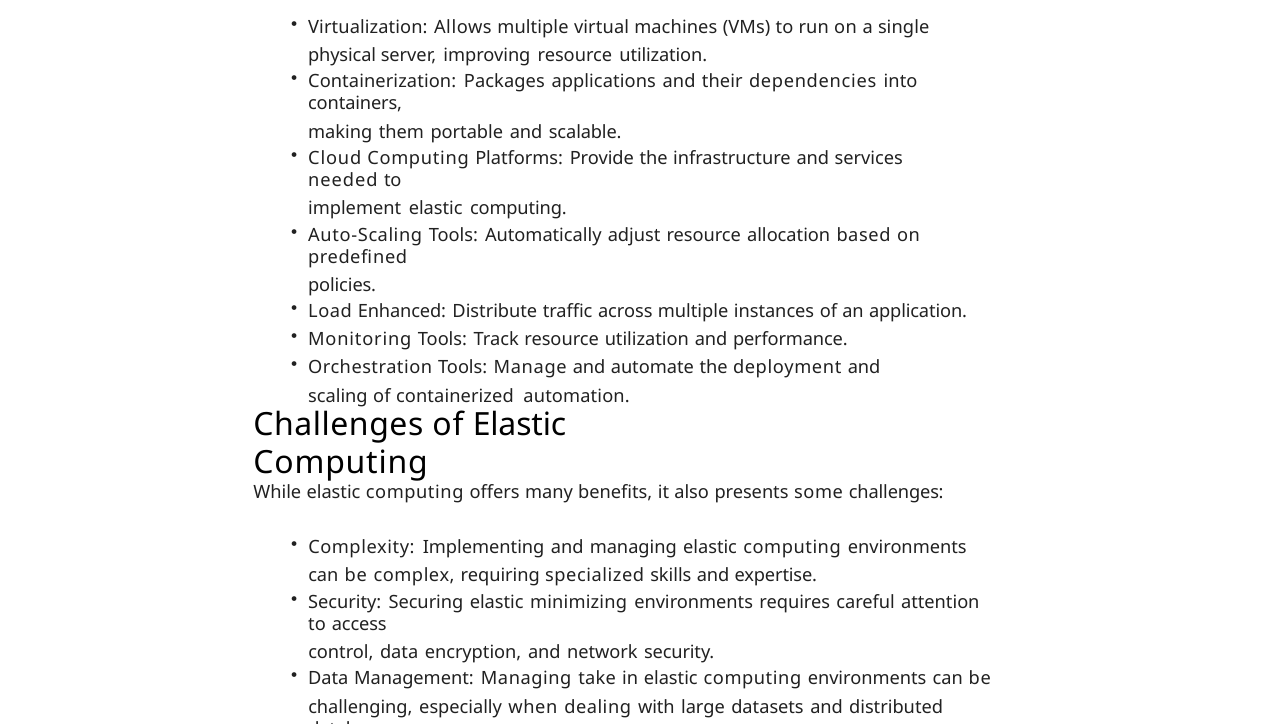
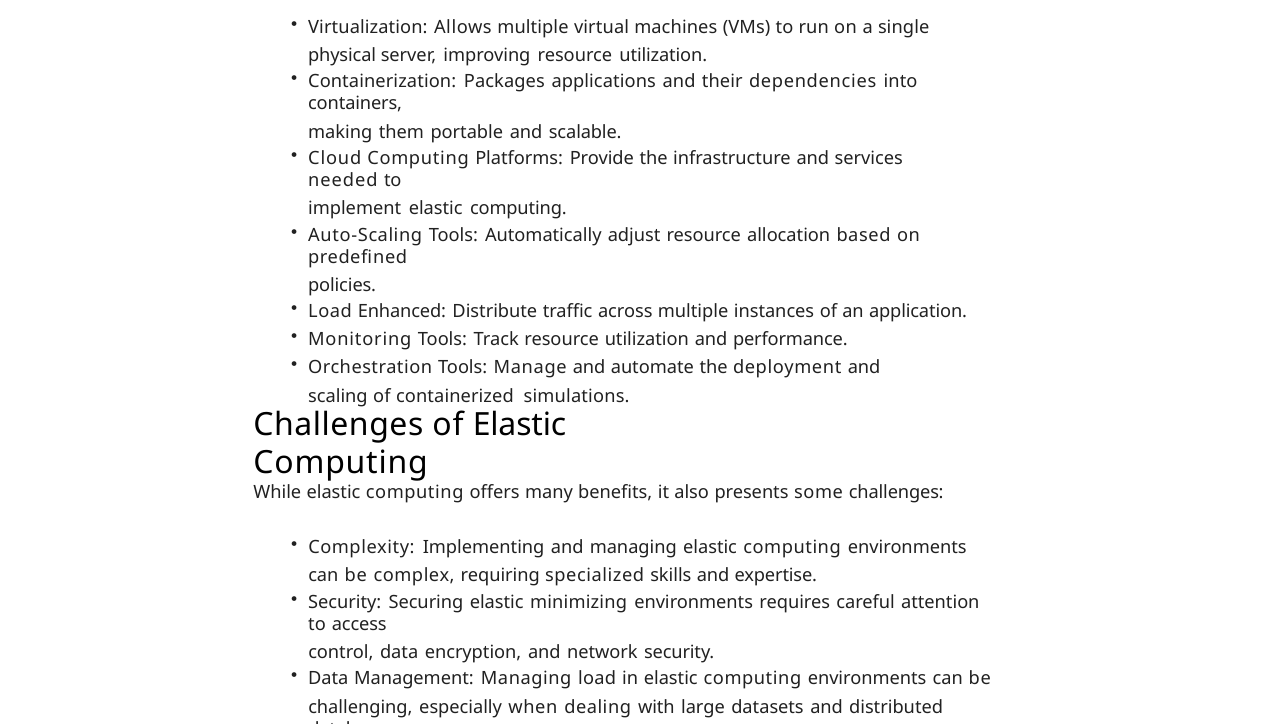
automation: automation -> simulations
Managing take: take -> load
